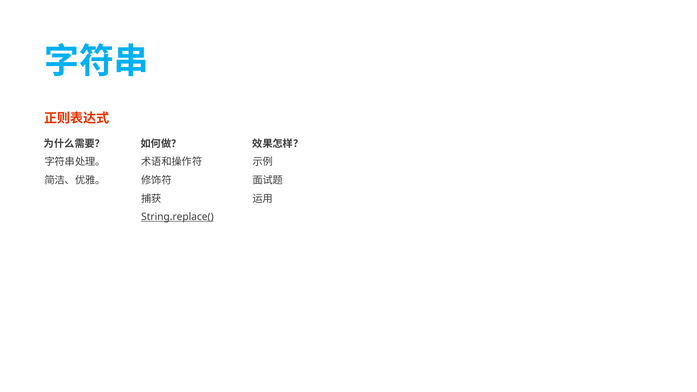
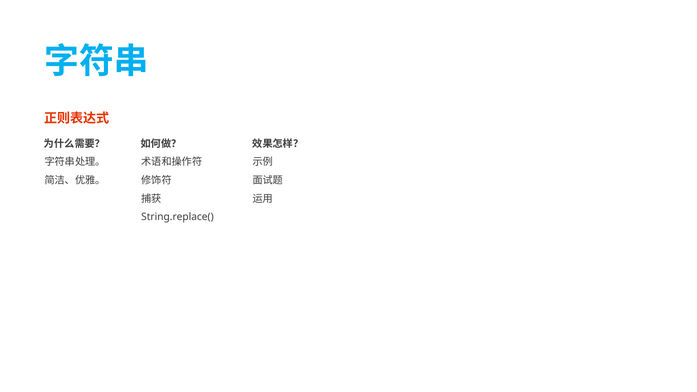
String.replace( underline: present -> none
